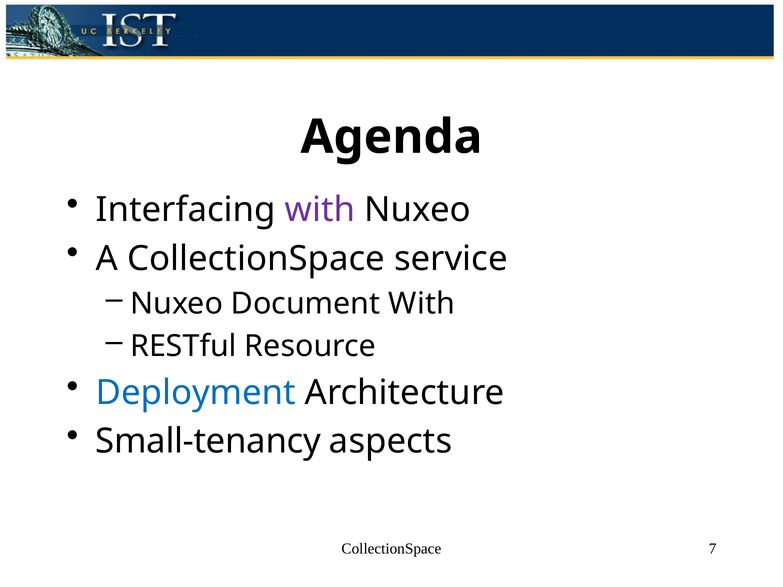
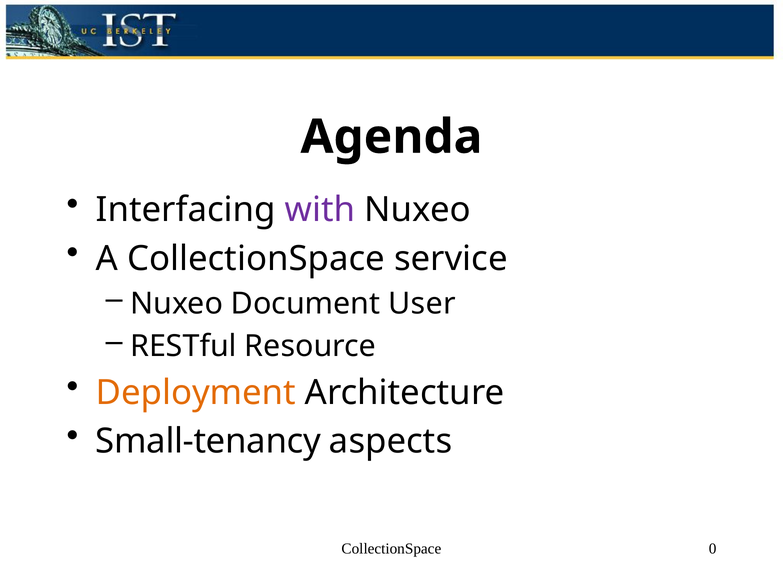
Document With: With -> User
Deployment colour: blue -> orange
7: 7 -> 0
